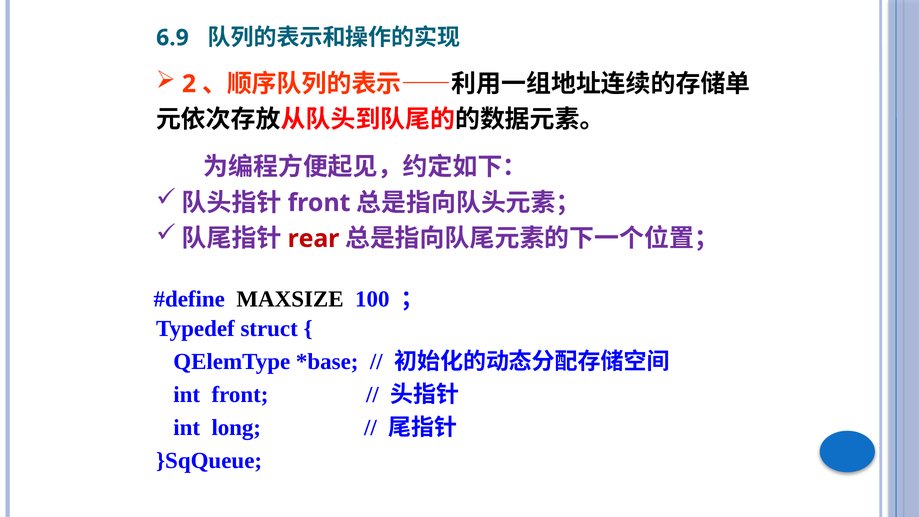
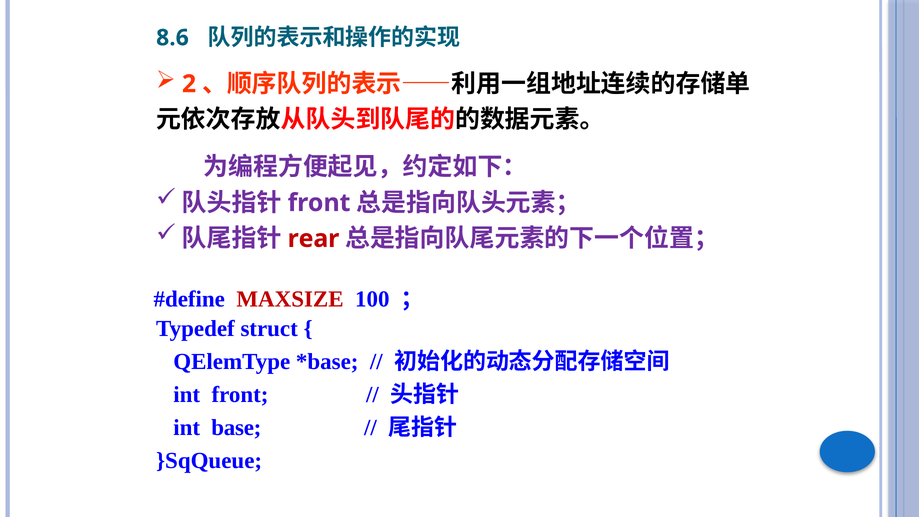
6.9: 6.9 -> 8.6
MAXSIZE colour: black -> red
long: long -> base
